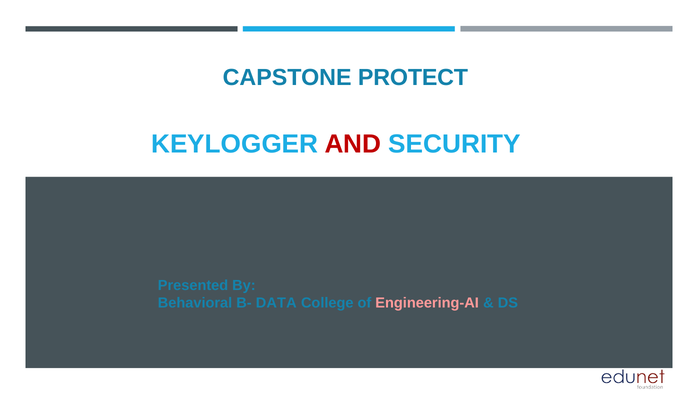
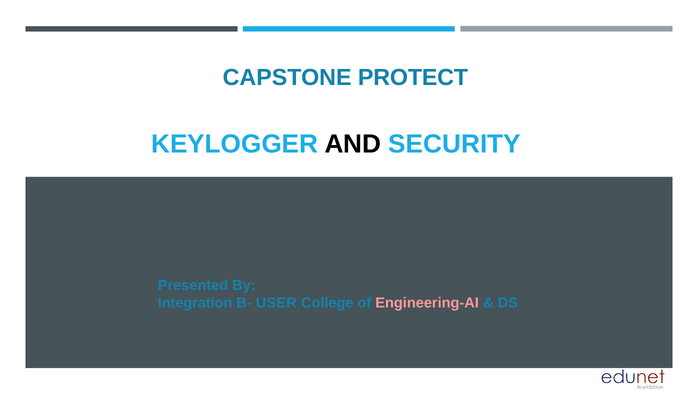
AND colour: red -> black
Behavioral: Behavioral -> Integration
DATA: DATA -> USER
